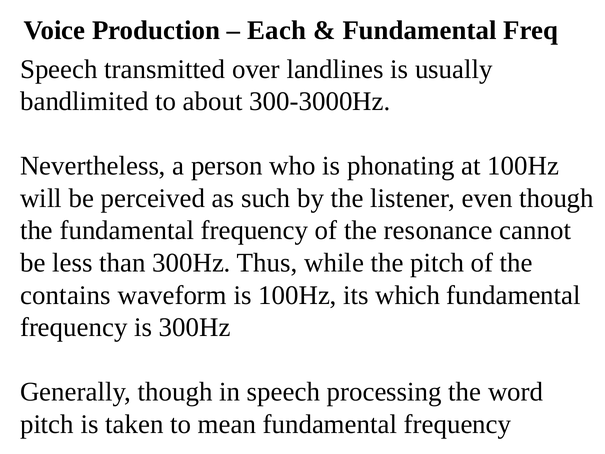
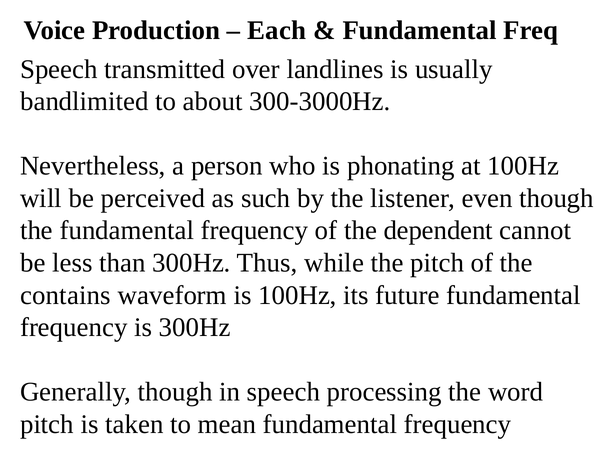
resonance: resonance -> dependent
which: which -> future
